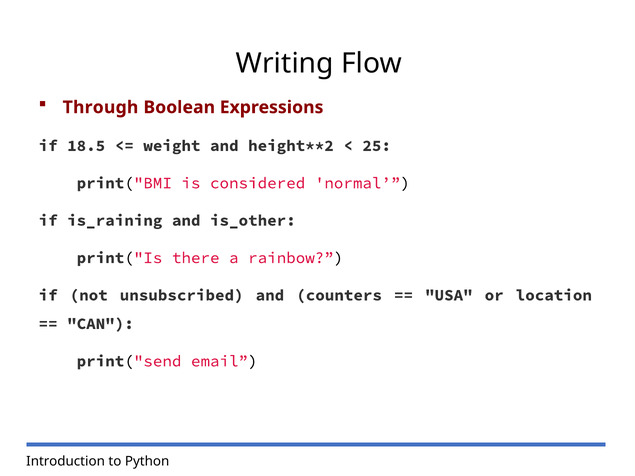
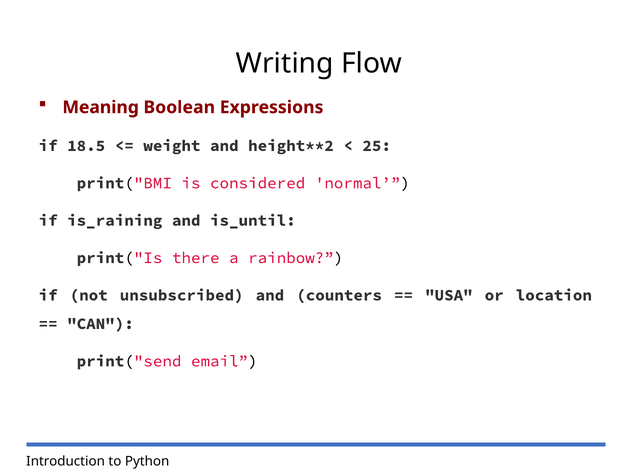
Through: Through -> Meaning
is_other: is_other -> is_until
